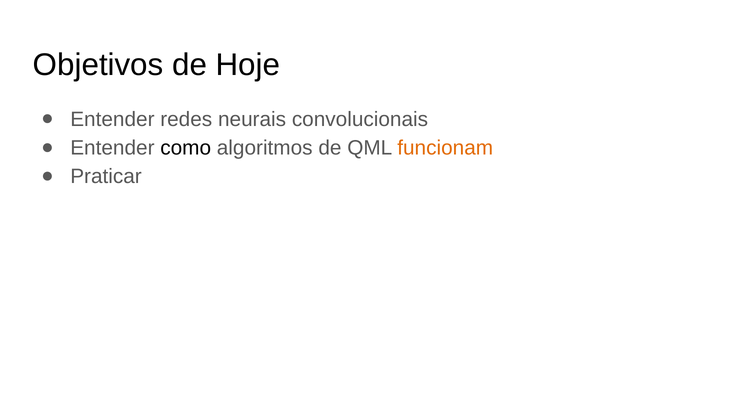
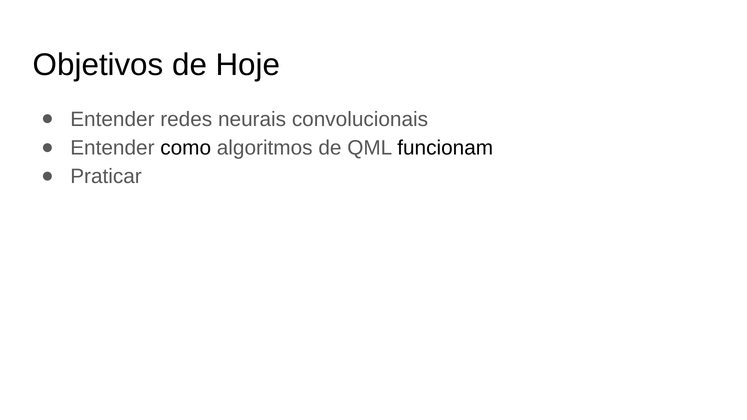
funcionam colour: orange -> black
